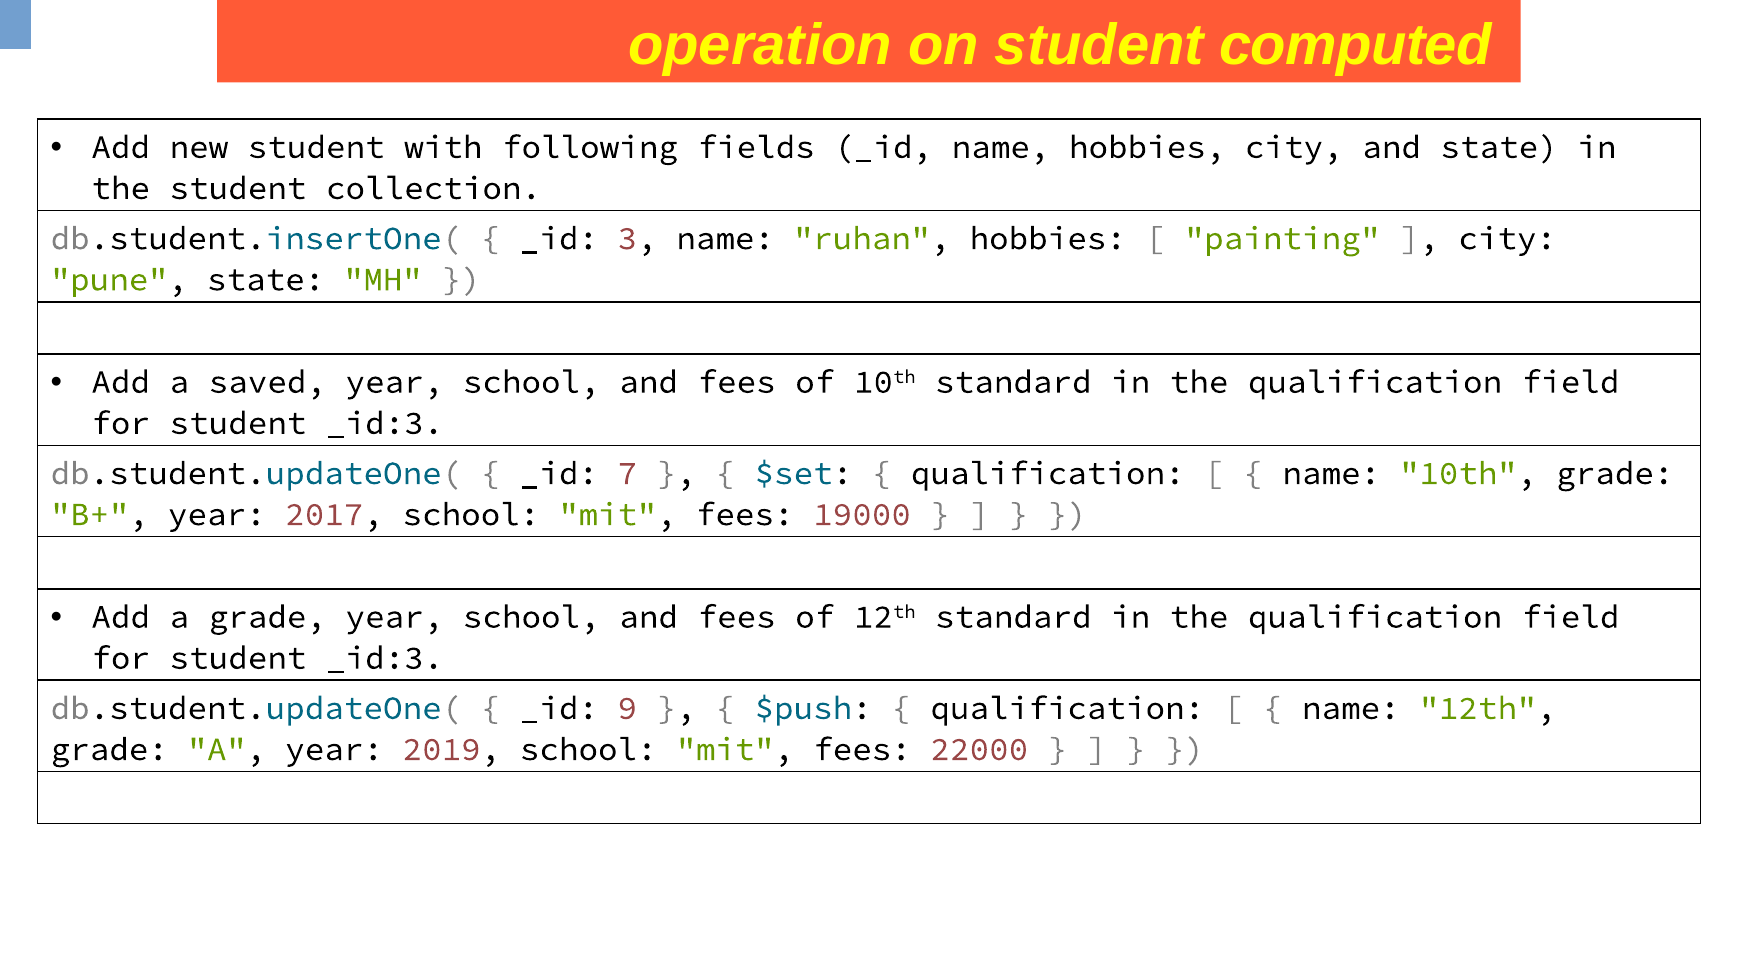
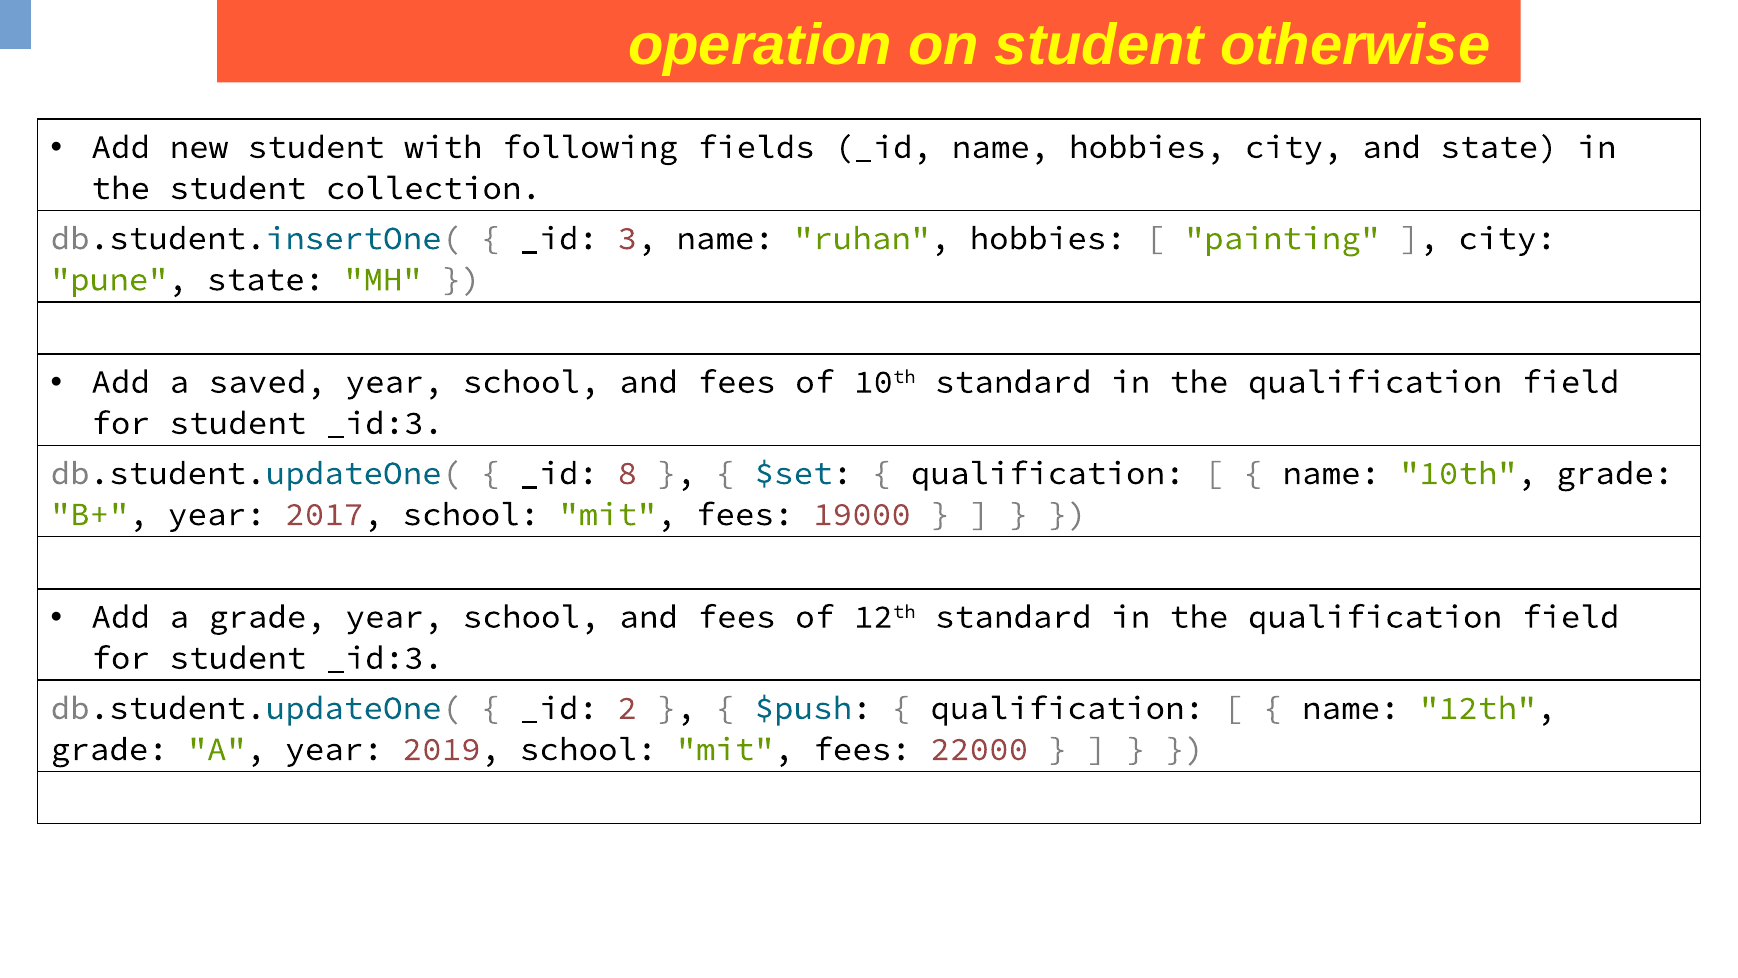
computed: computed -> otherwise
7: 7 -> 8
9: 9 -> 2
